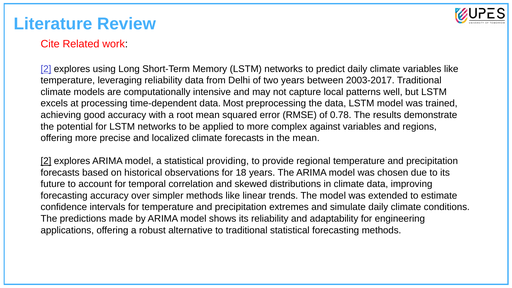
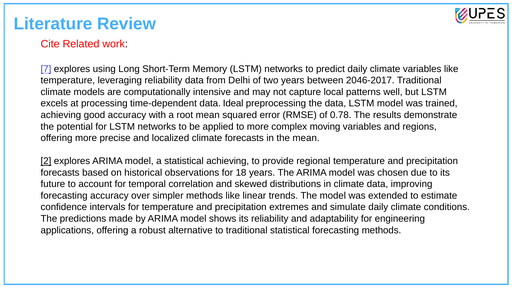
2 at (46, 69): 2 -> 7
2003-2017: 2003-2017 -> 2046-2017
Most: Most -> Ideal
against: against -> moving
statistical providing: providing -> achieving
